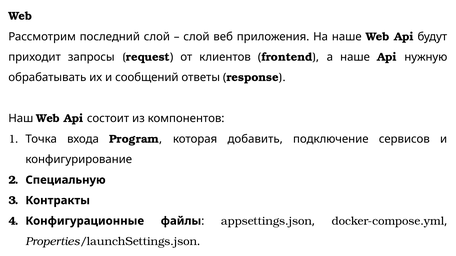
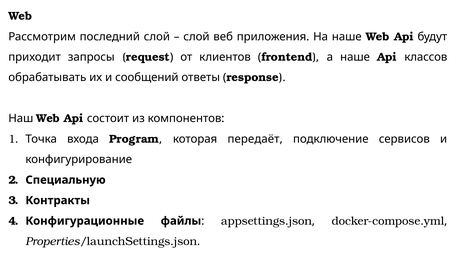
нужную: нужную -> классов
добавить: добавить -> передаёт
